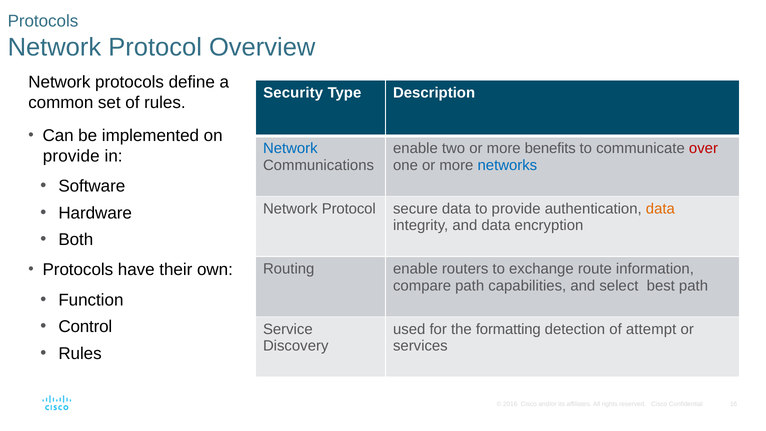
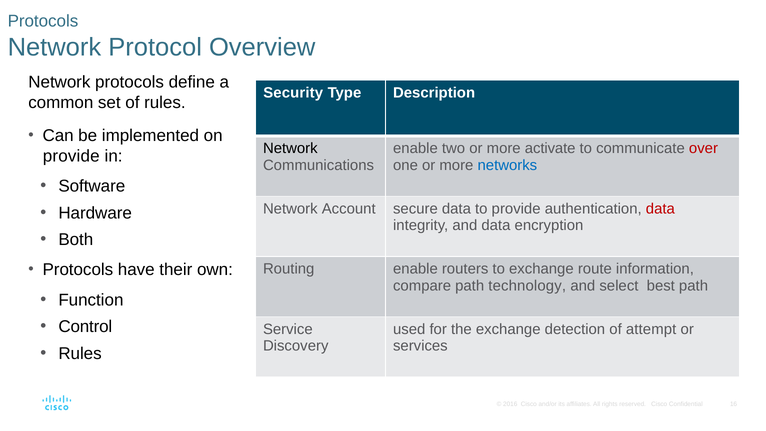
Network at (290, 148) colour: blue -> black
benefits: benefits -> activate
Protocol at (349, 209): Protocol -> Account
data at (660, 209) colour: orange -> red
capabilities: capabilities -> technology
the formatting: formatting -> exchange
